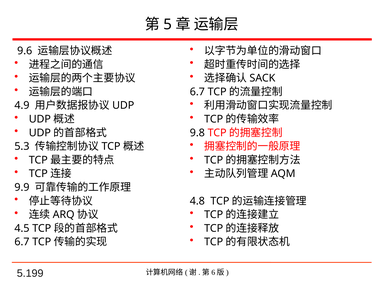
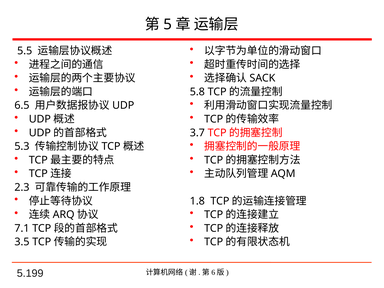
9.6: 9.6 -> 5.5
6.7 at (197, 92): 6.7 -> 5.8
4.9: 4.9 -> 6.5
9.8: 9.8 -> 3.7
9.9: 9.9 -> 2.3
4.8: 4.8 -> 1.8
4.5: 4.5 -> 7.1
6.7 at (22, 242): 6.7 -> 3.5
